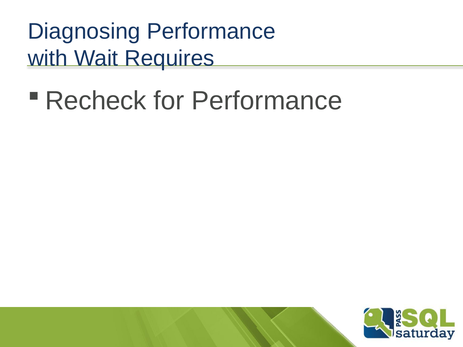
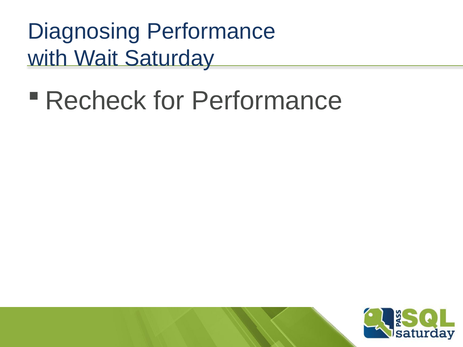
Requires: Requires -> Saturday
